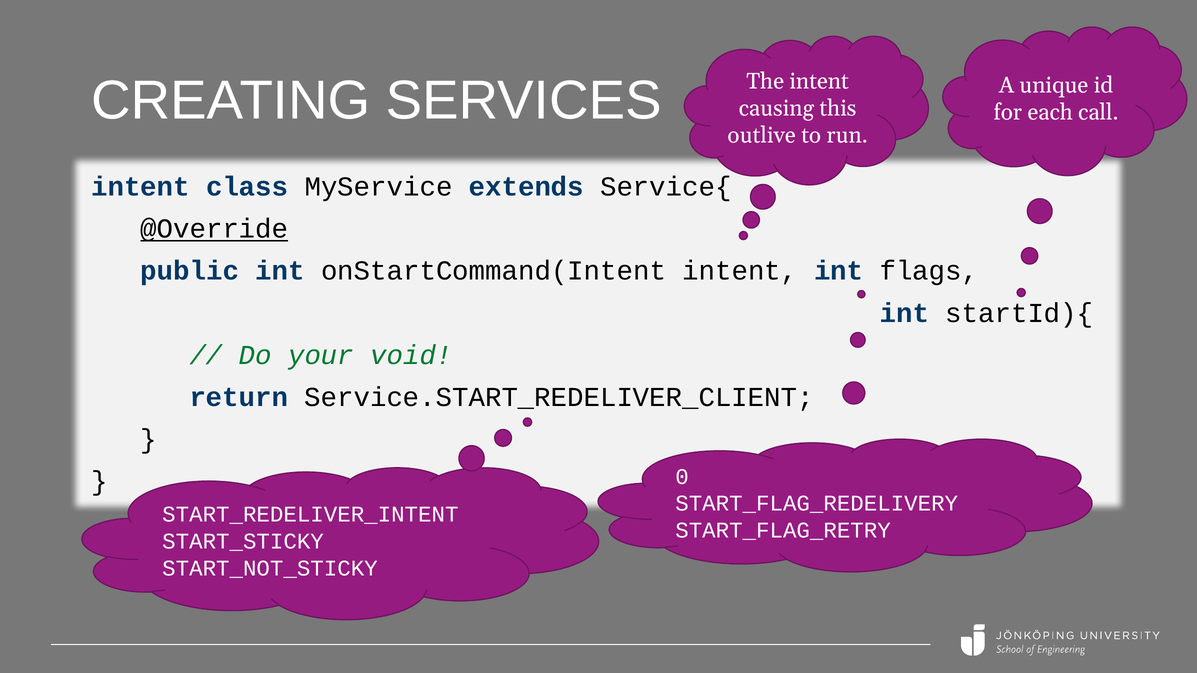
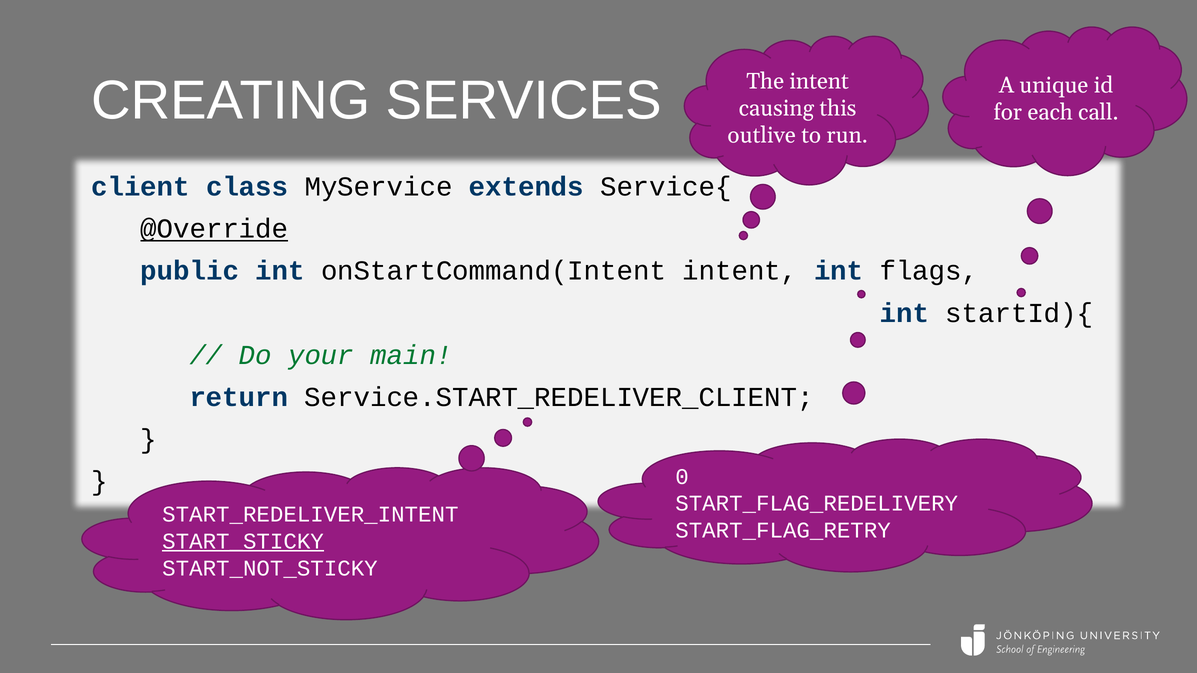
intent at (141, 187): intent -> client
void: void -> main
START_STICKY underline: none -> present
